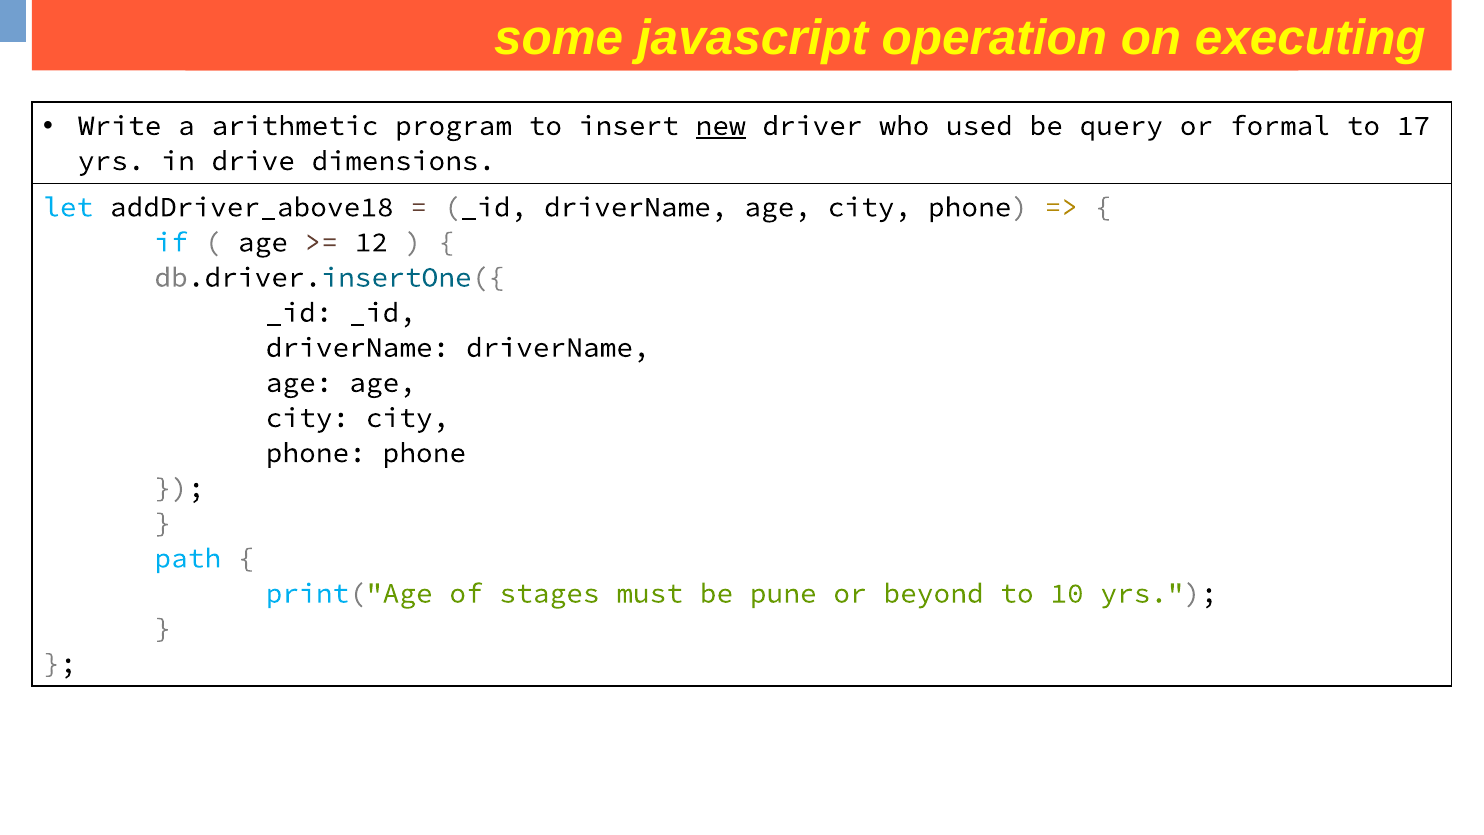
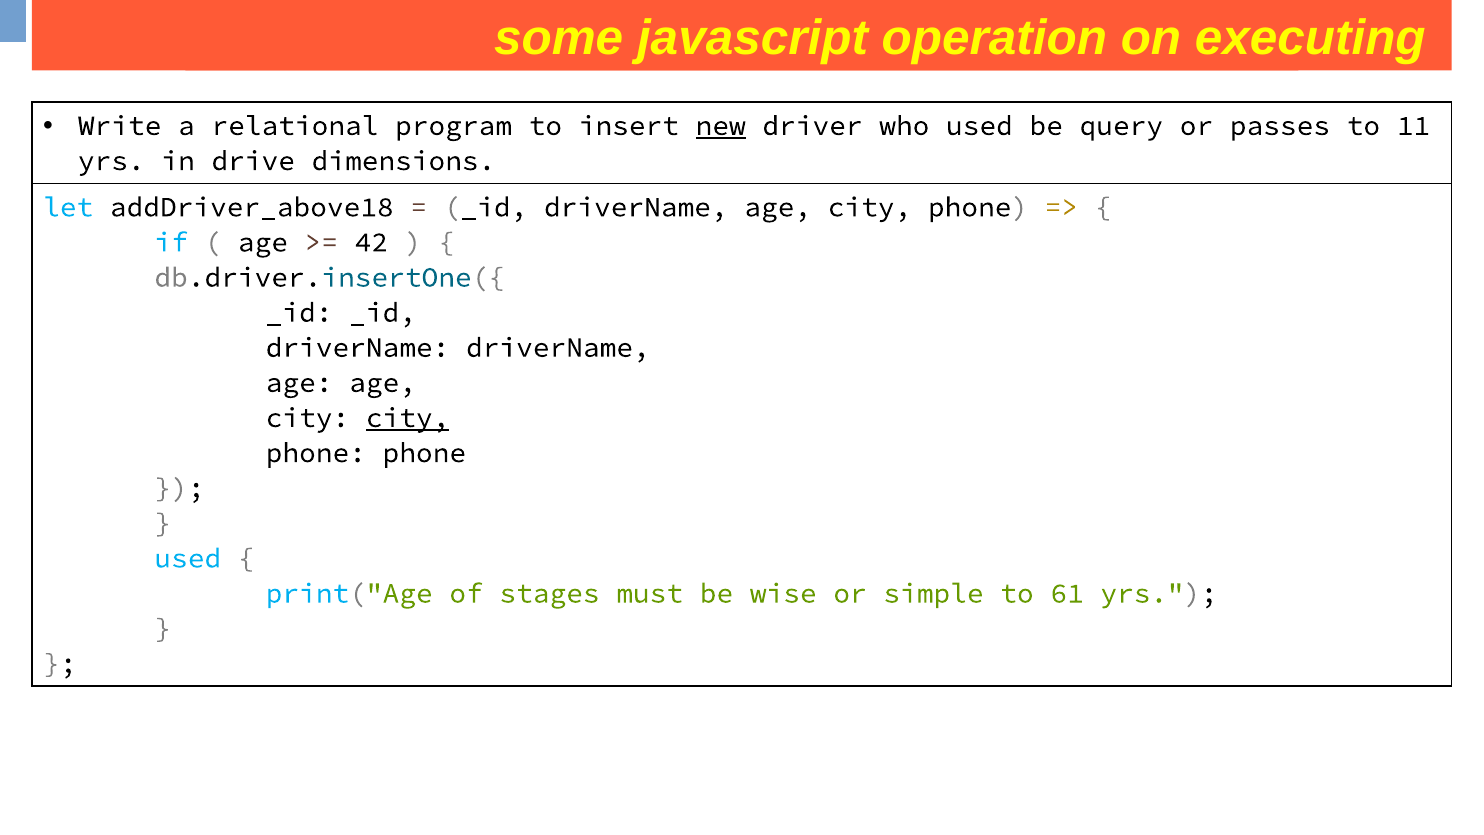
arithmetic: arithmetic -> relational
formal: formal -> passes
17: 17 -> 11
12: 12 -> 42
city at (408, 418) underline: none -> present
path at (188, 558): path -> used
pune: pune -> wise
beyond: beyond -> simple
10: 10 -> 61
